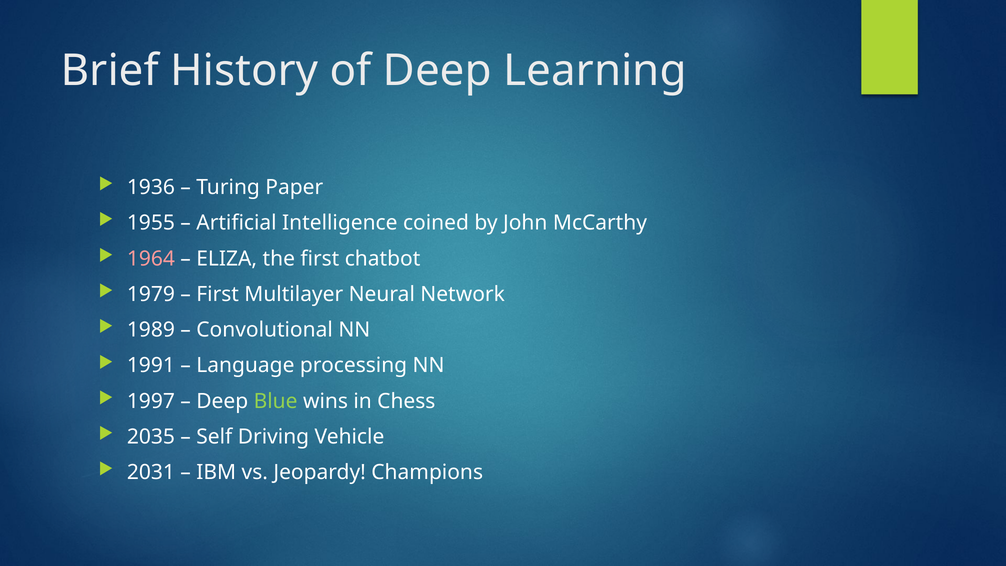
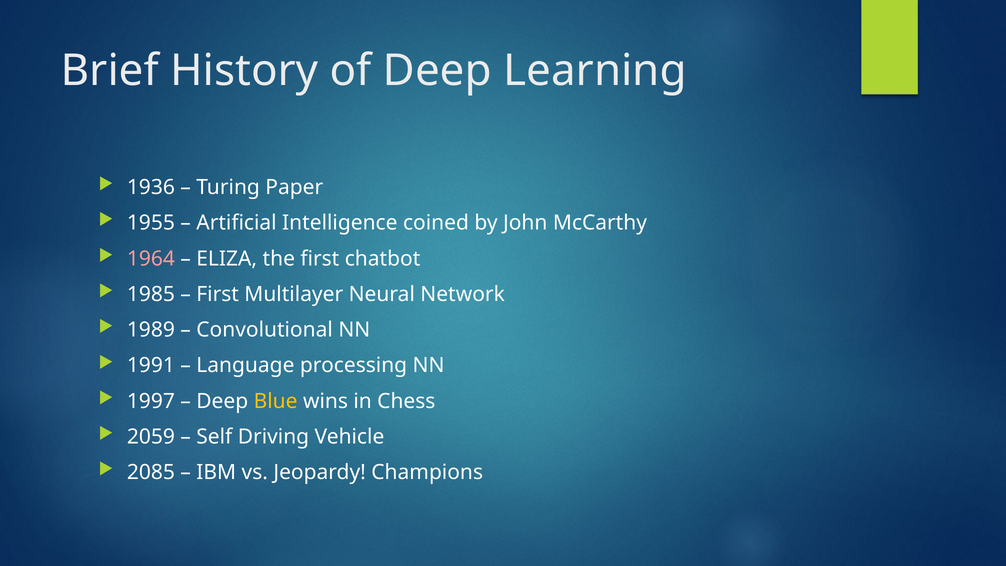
1979: 1979 -> 1985
Blue colour: light green -> yellow
2035: 2035 -> 2059
2031: 2031 -> 2085
